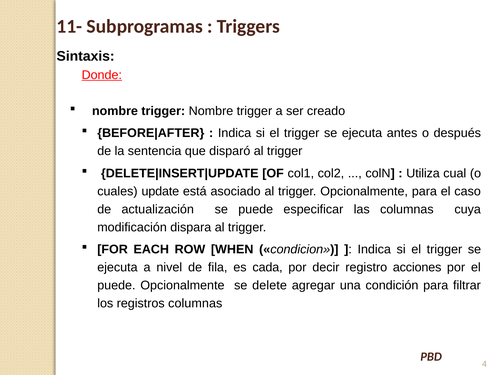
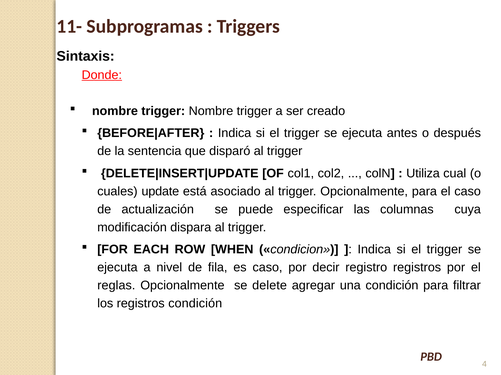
es cada: cada -> caso
registro acciones: acciones -> registros
puede at (116, 286): puede -> reglas
registros columnas: columnas -> condición
